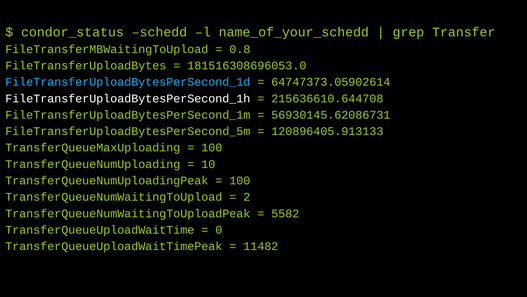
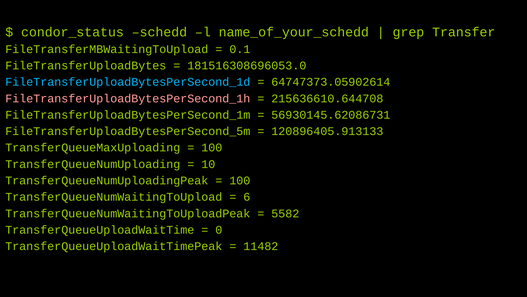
0.8: 0.8 -> 0.1
FileTransferUploadBytesPerSecond_1h colour: white -> pink
2: 2 -> 6
